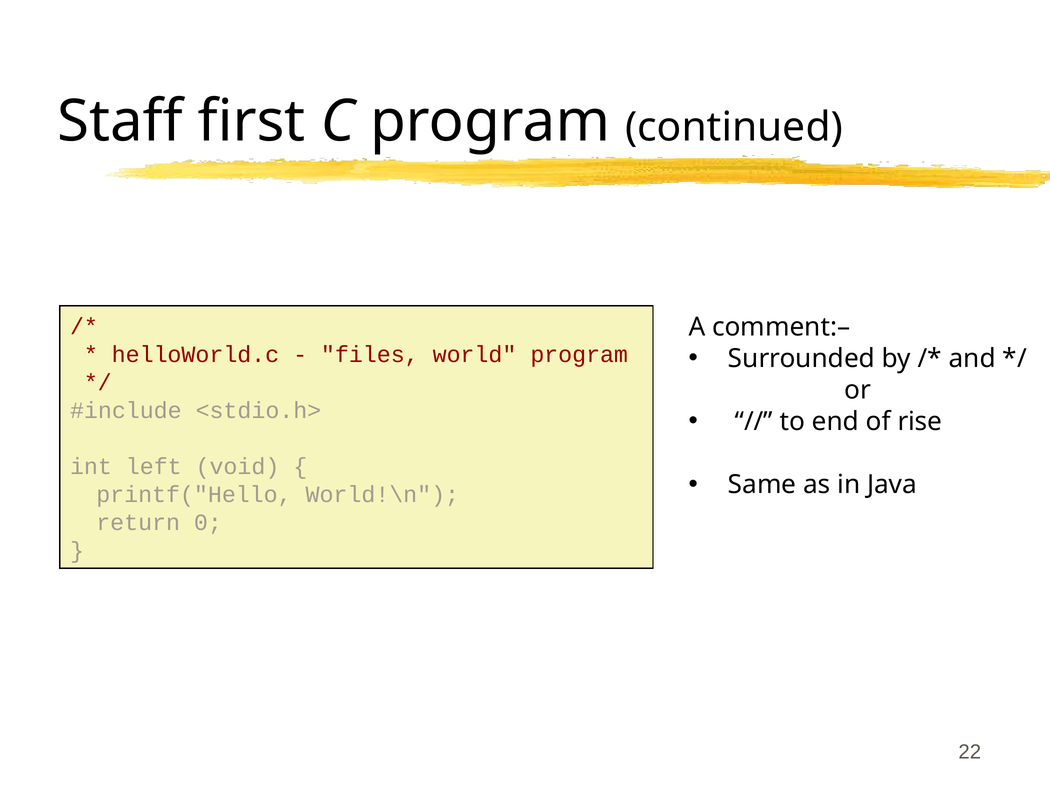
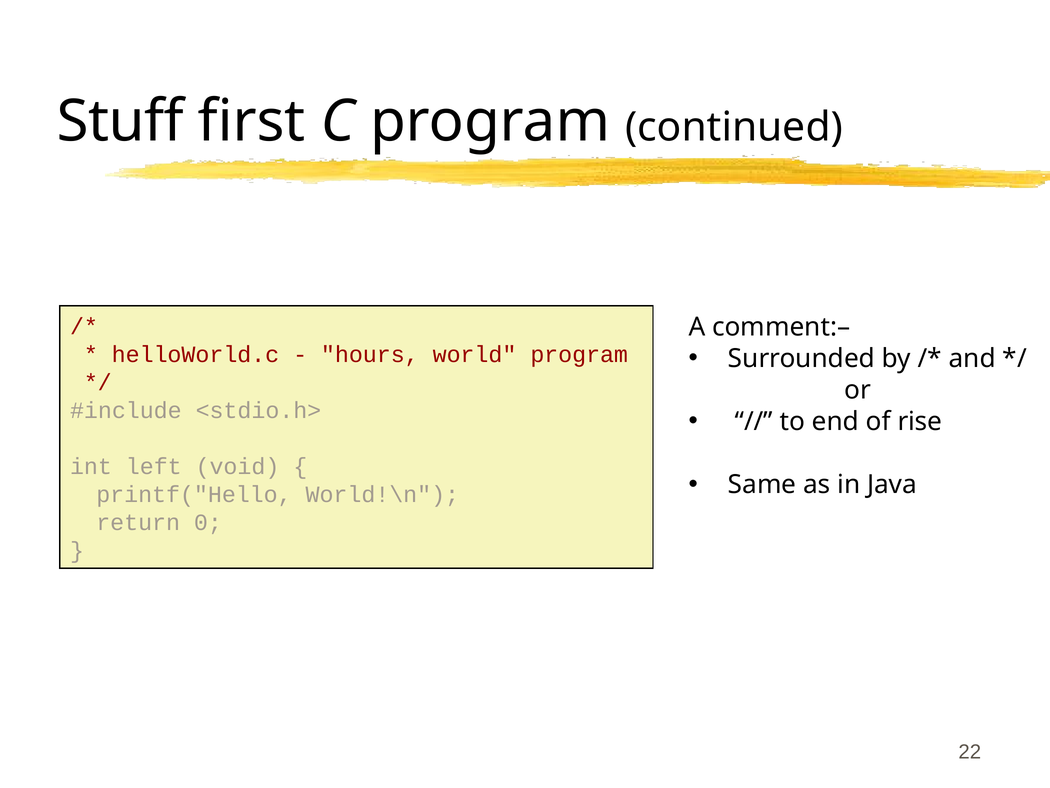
Staff: Staff -> Stuff
files: files -> hours
